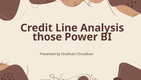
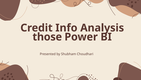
Line: Line -> Info
